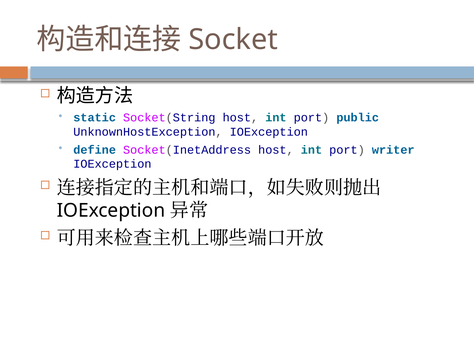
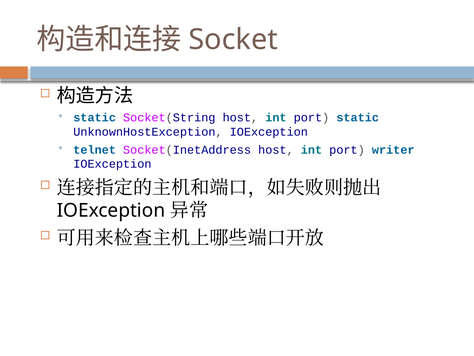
port public: public -> static
define: define -> telnet
